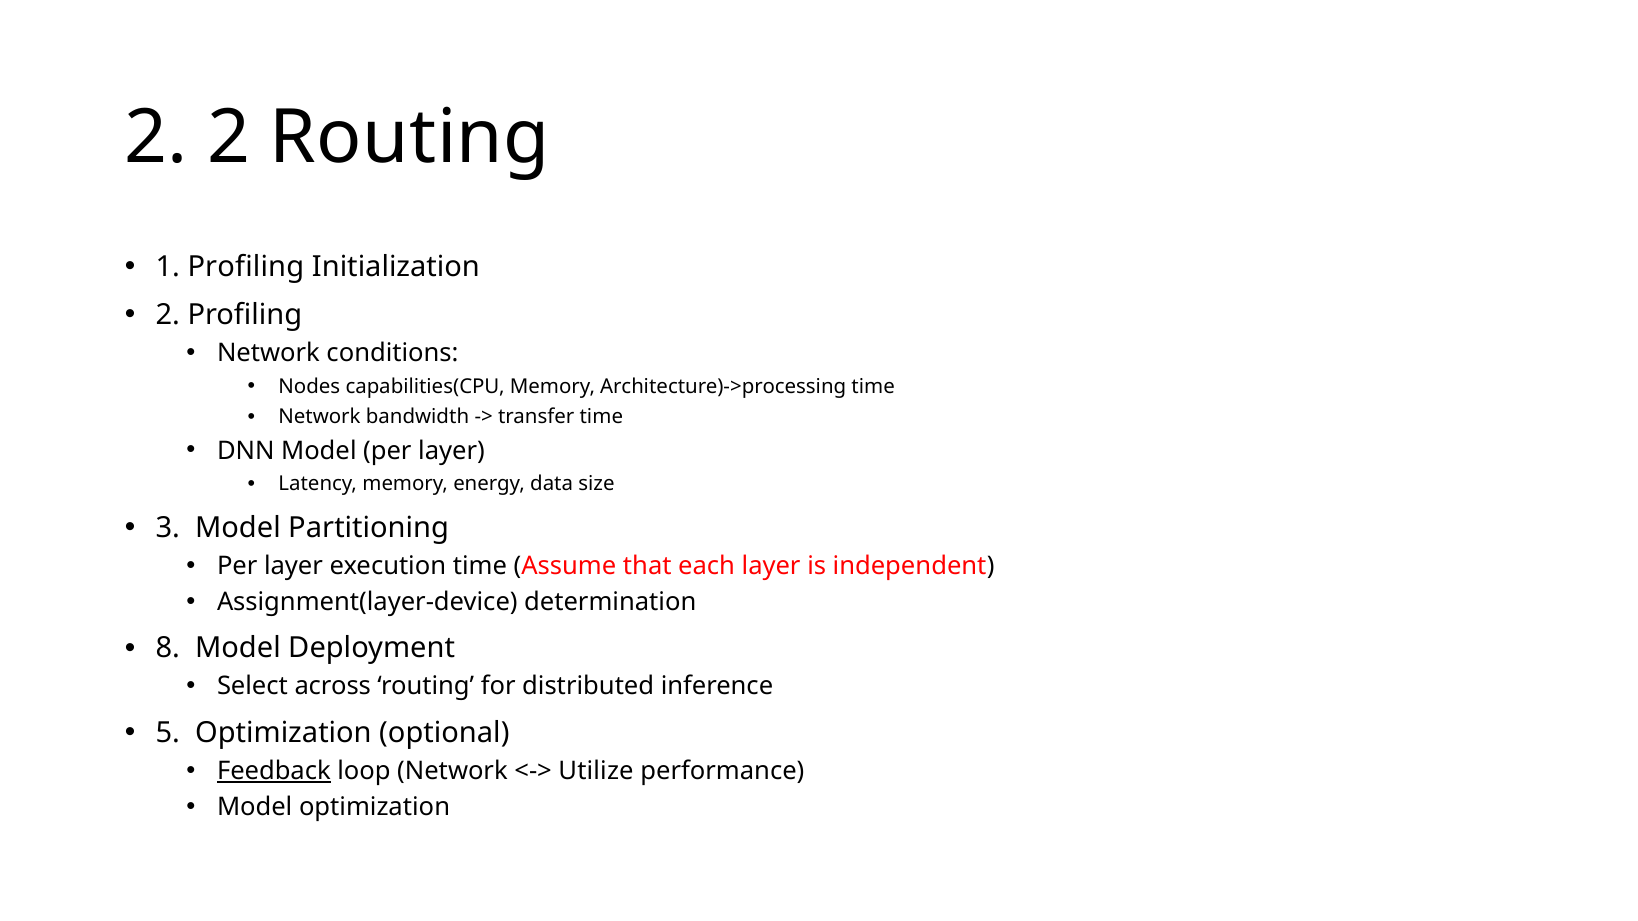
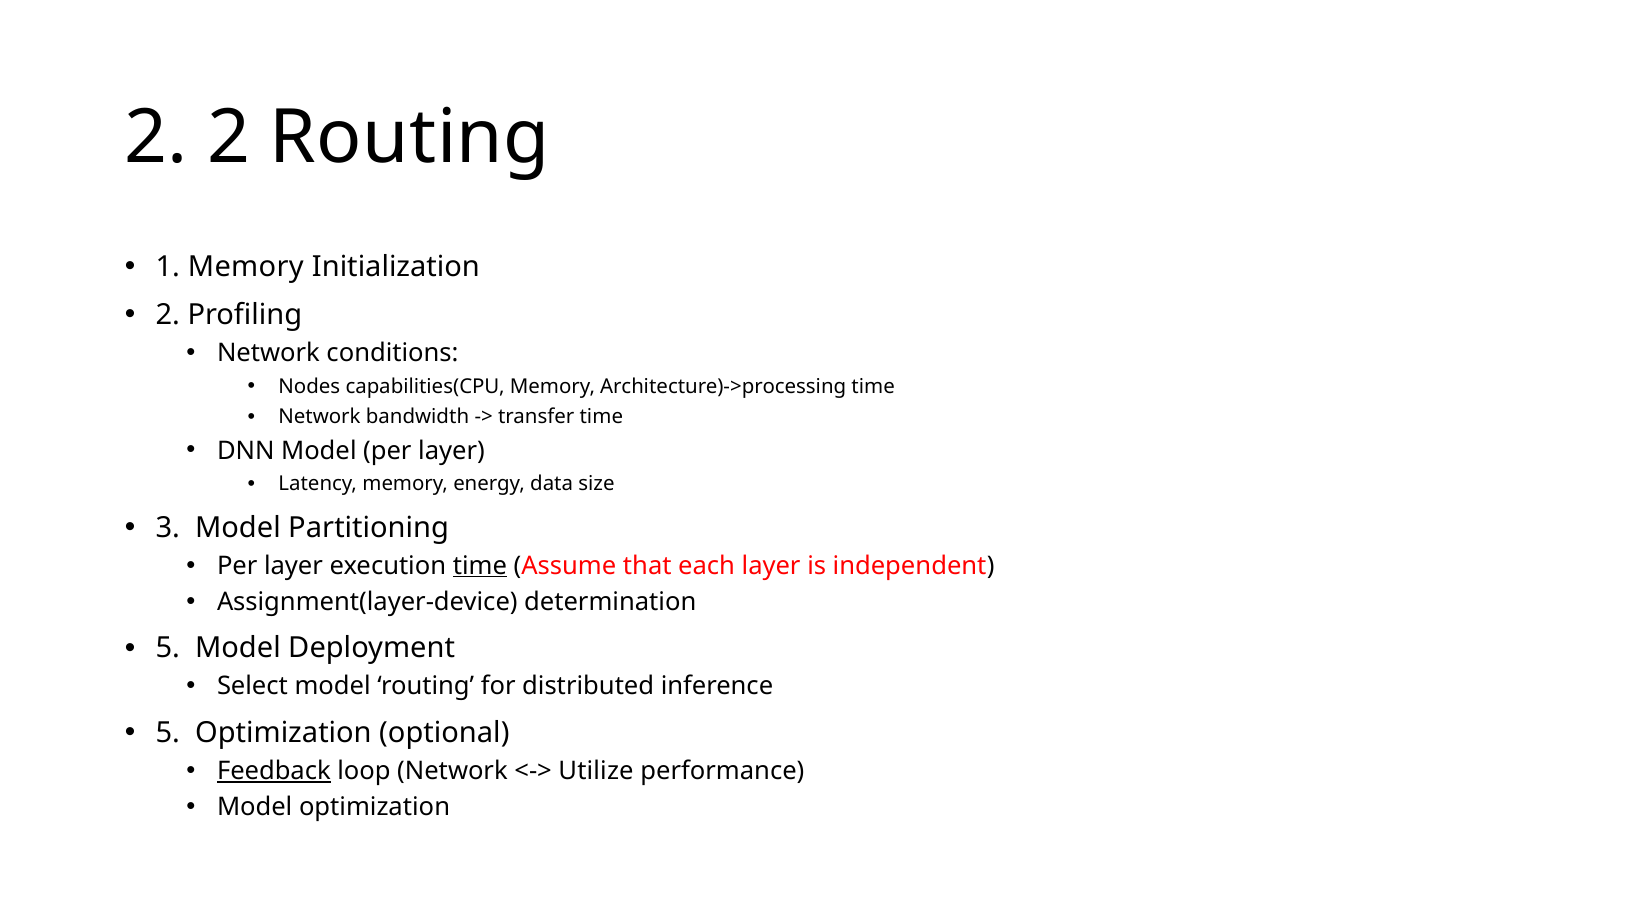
1 Profiling: Profiling -> Memory
time at (480, 566) underline: none -> present
8 at (168, 649): 8 -> 5
Select across: across -> model
